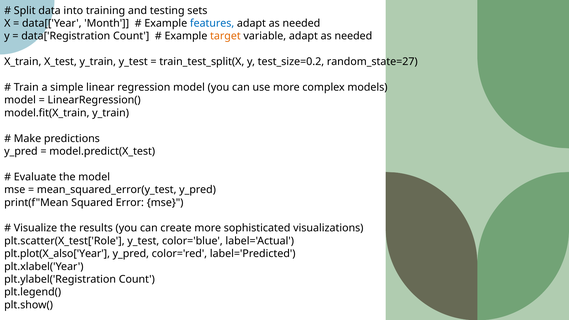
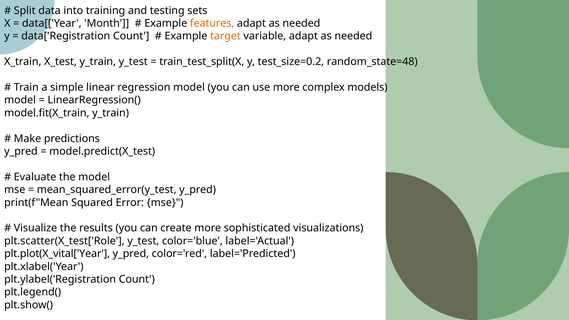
features colour: blue -> orange
random_state=27: random_state=27 -> random_state=48
plt.plot(X_also['Year: plt.plot(X_also['Year -> plt.plot(X_vital['Year
